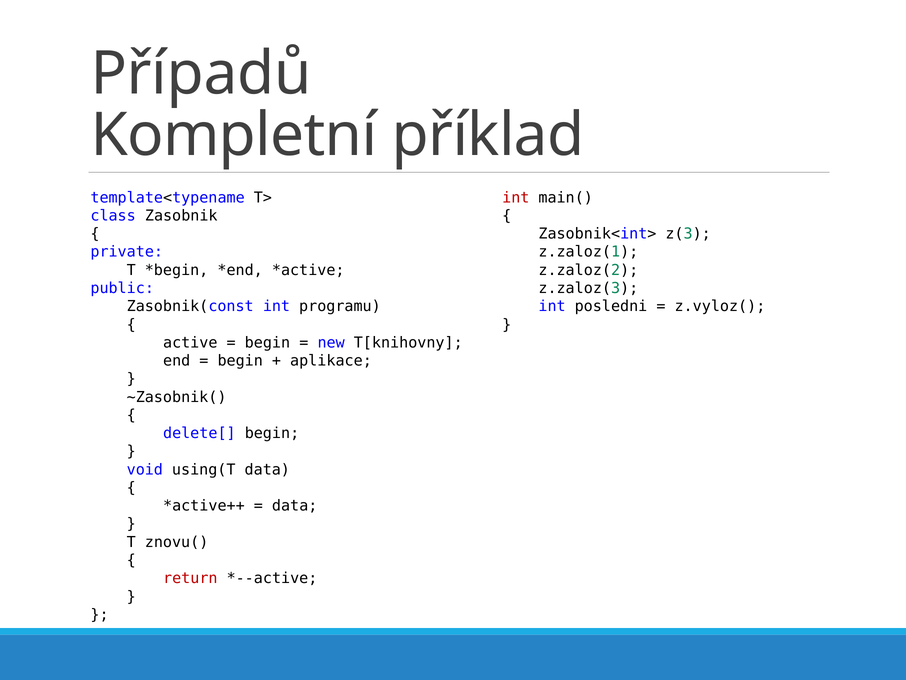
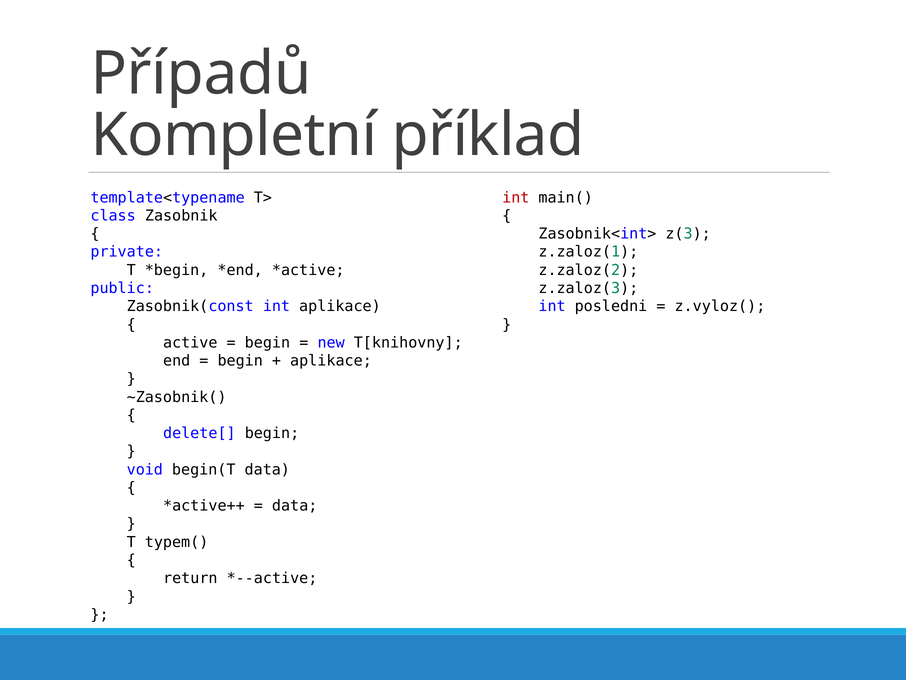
int programu: programu -> aplikace
using(T: using(T -> begin(T
znovu(: znovu( -> typem(
return colour: red -> black
